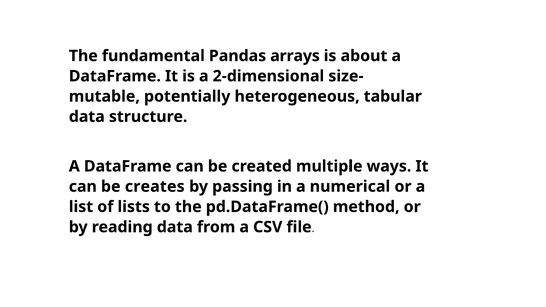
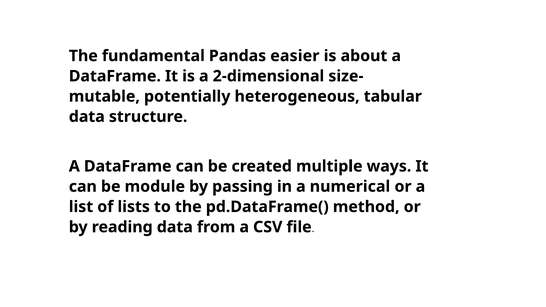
arrays: arrays -> easier
creates: creates -> module
